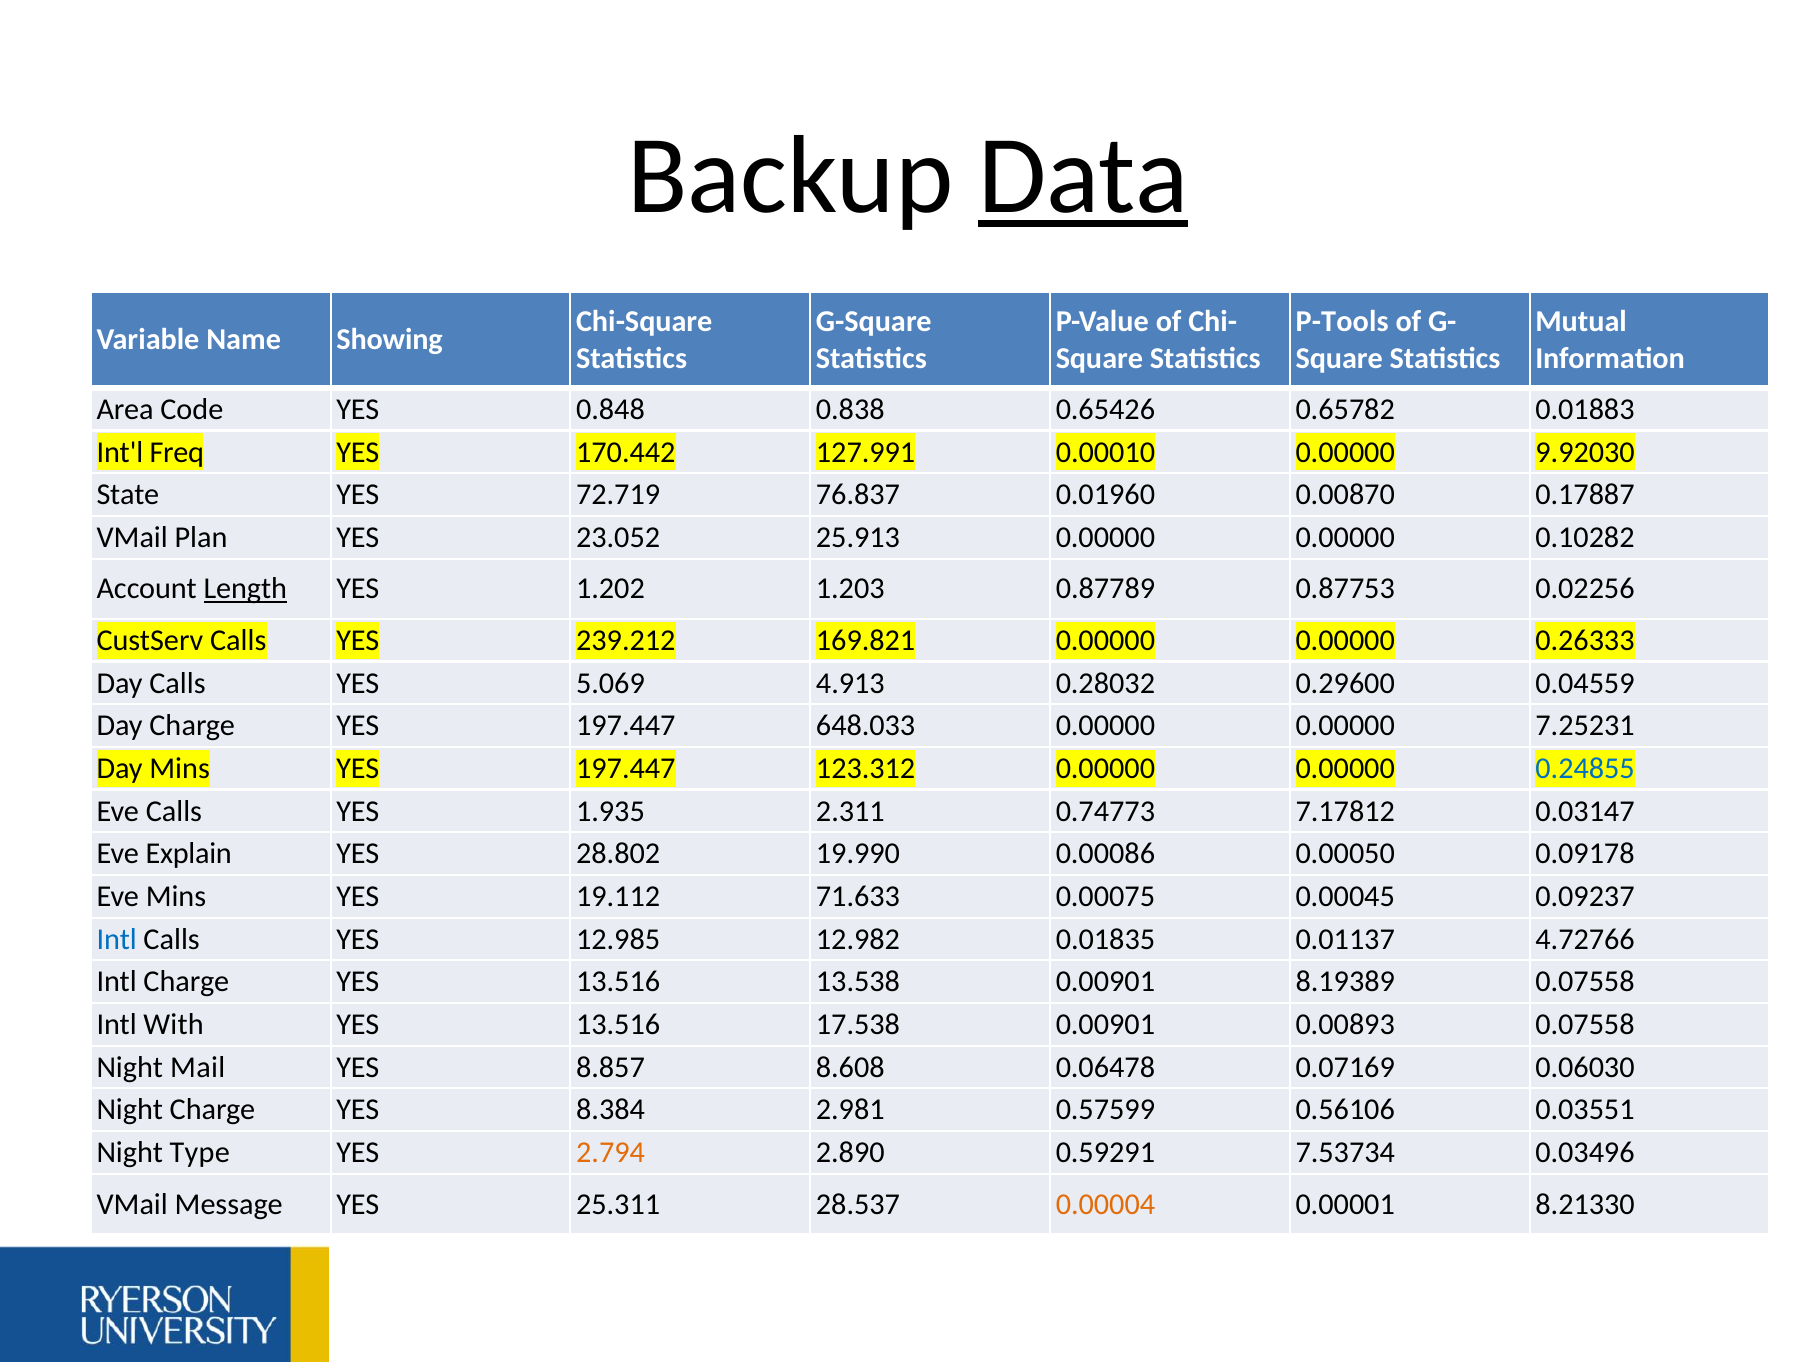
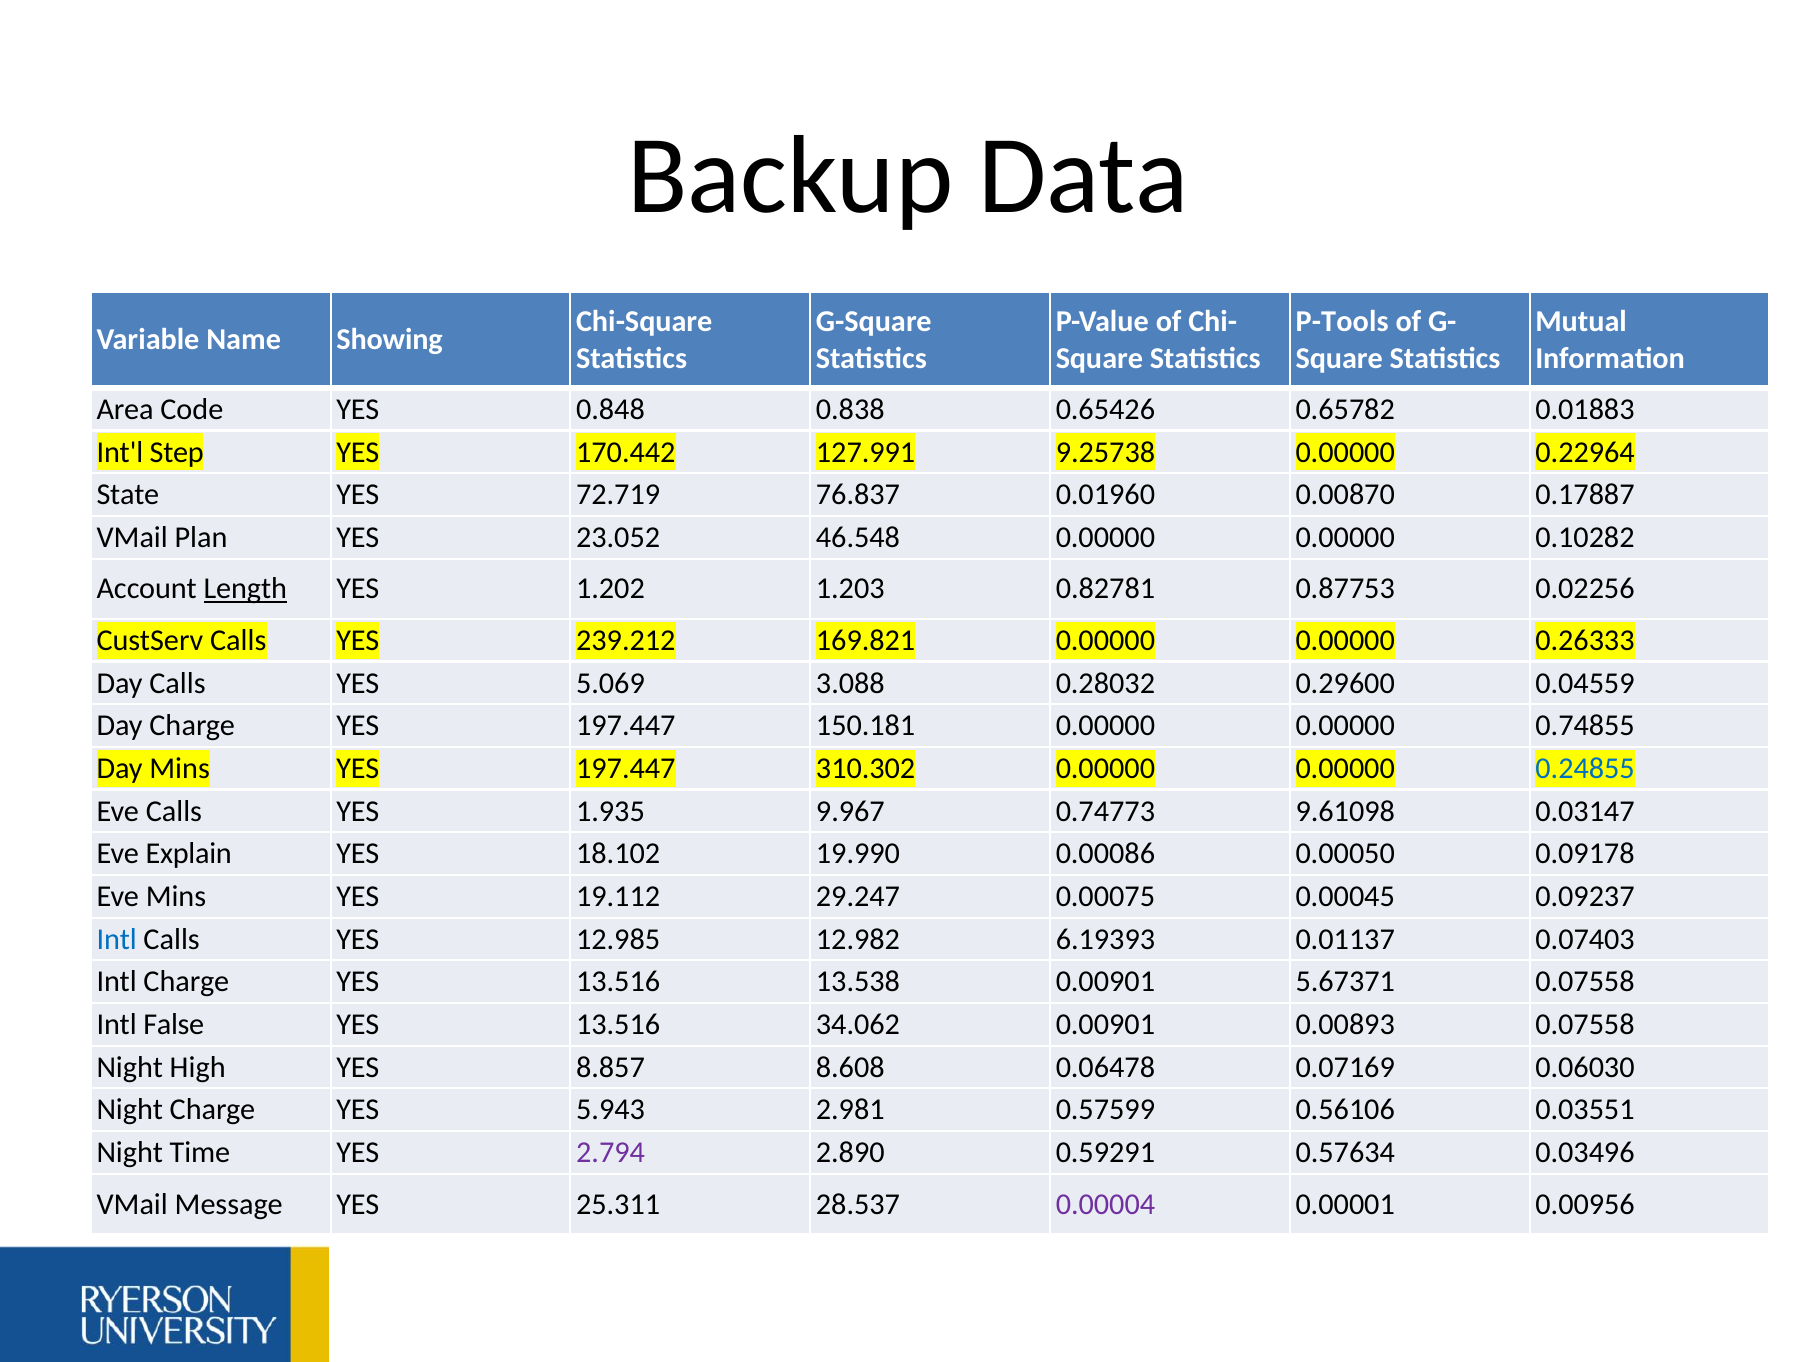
Data underline: present -> none
Freq: Freq -> Step
0.00010: 0.00010 -> 9.25738
9.92030: 9.92030 -> 0.22964
25.913: 25.913 -> 46.548
0.87789: 0.87789 -> 0.82781
4.913: 4.913 -> 3.088
648.033: 648.033 -> 150.181
7.25231: 7.25231 -> 0.74855
123.312: 123.312 -> 310.302
2.311: 2.311 -> 9.967
7.17812: 7.17812 -> 9.61098
28.802: 28.802 -> 18.102
71.633: 71.633 -> 29.247
0.01835: 0.01835 -> 6.19393
4.72766: 4.72766 -> 0.07403
8.19389: 8.19389 -> 5.67371
With: With -> False
17.538: 17.538 -> 34.062
Mail: Mail -> High
8.384: 8.384 -> 5.943
Type: Type -> Time
2.794 colour: orange -> purple
7.53734: 7.53734 -> 0.57634
0.00004 colour: orange -> purple
8.21330: 8.21330 -> 0.00956
